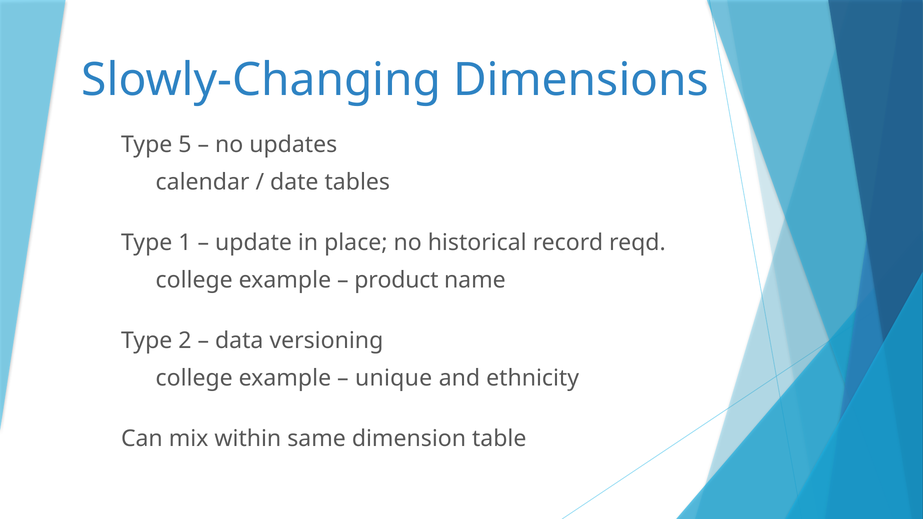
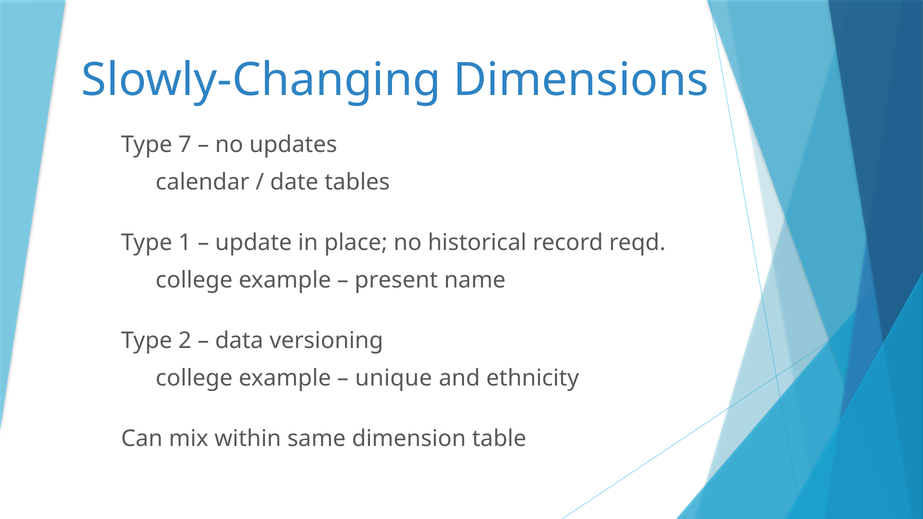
5: 5 -> 7
product: product -> present
